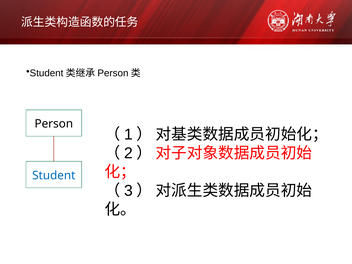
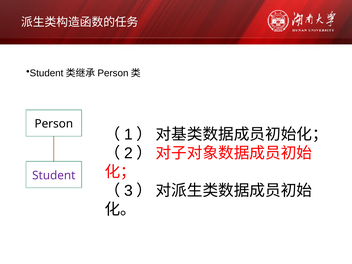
Student colour: blue -> purple
